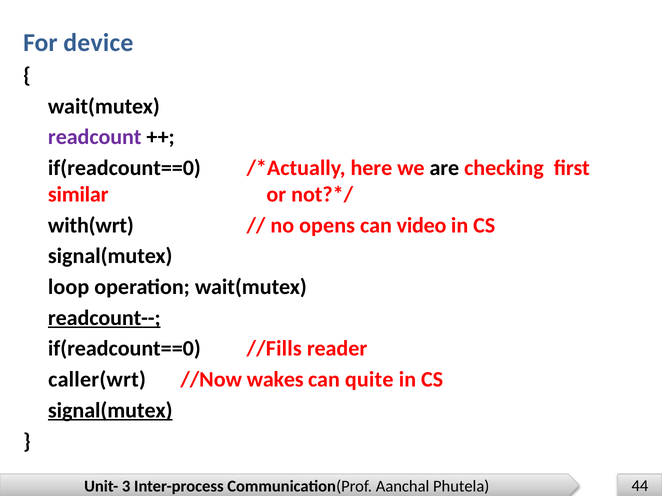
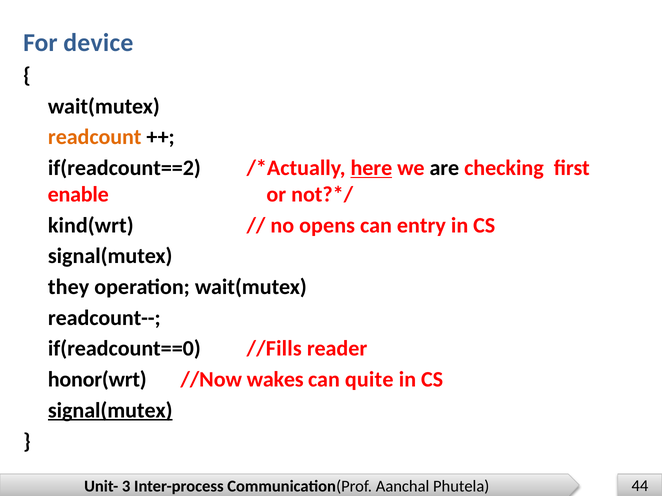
readcount colour: purple -> orange
if(readcount==0 at (124, 168): if(readcount==0 -> if(readcount==2
here underline: none -> present
similar: similar -> enable
with(wrt: with(wrt -> kind(wrt
video: video -> entry
loop: loop -> they
readcount-- underline: present -> none
caller(wrt: caller(wrt -> honor(wrt
